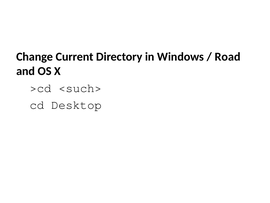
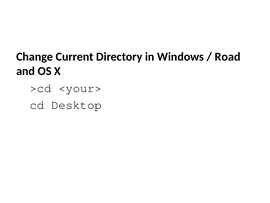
<such>: <such> -> <your>
